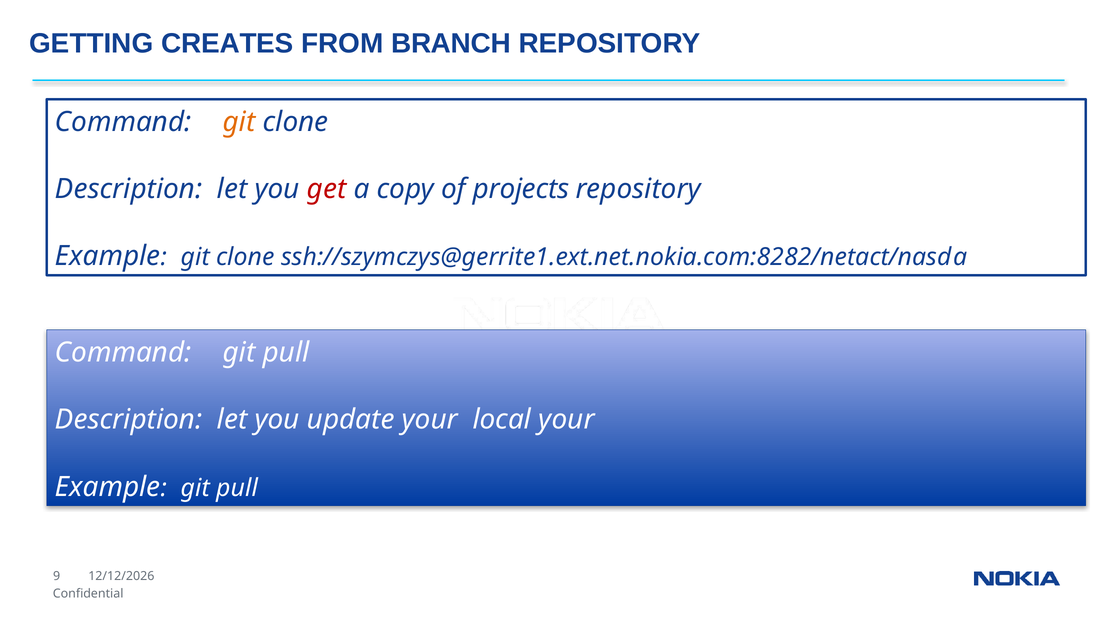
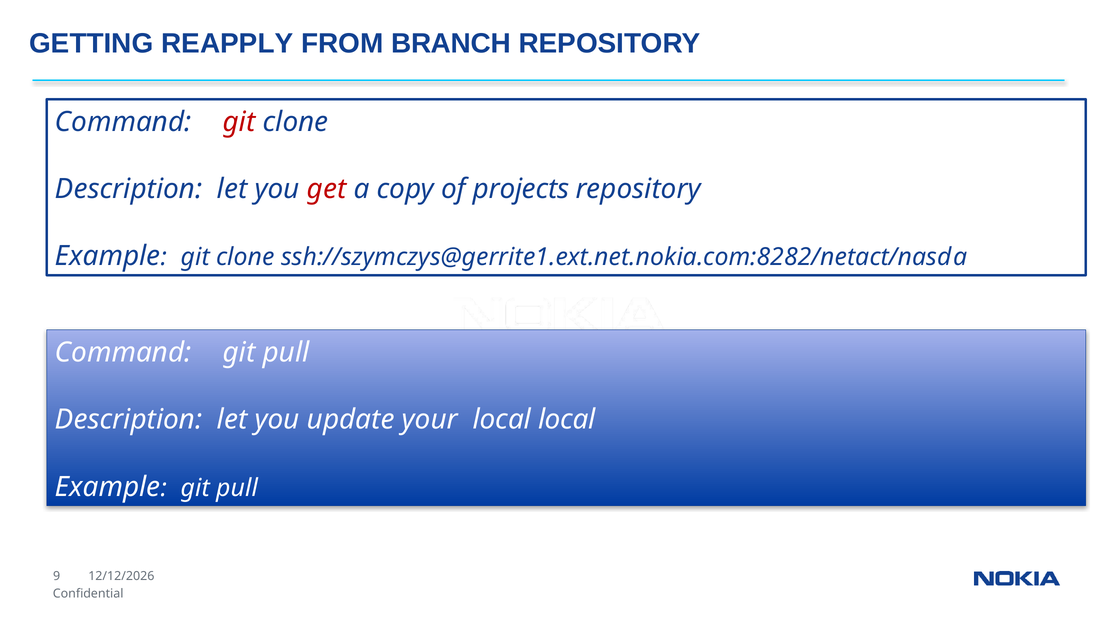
CREATES: CREATES -> REAPPLY
git at (239, 122) colour: orange -> red
local your: your -> local
